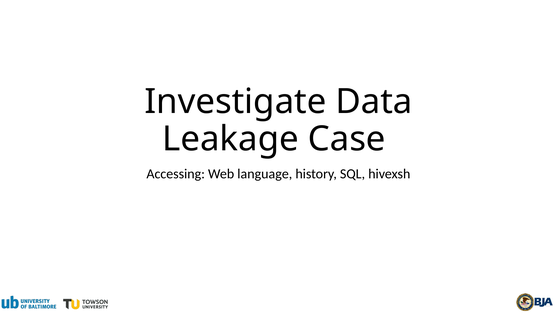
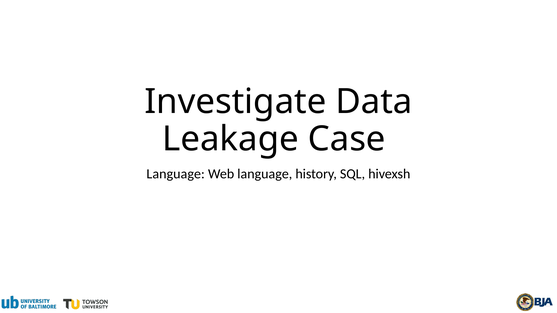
Accessing at (176, 174): Accessing -> Language
